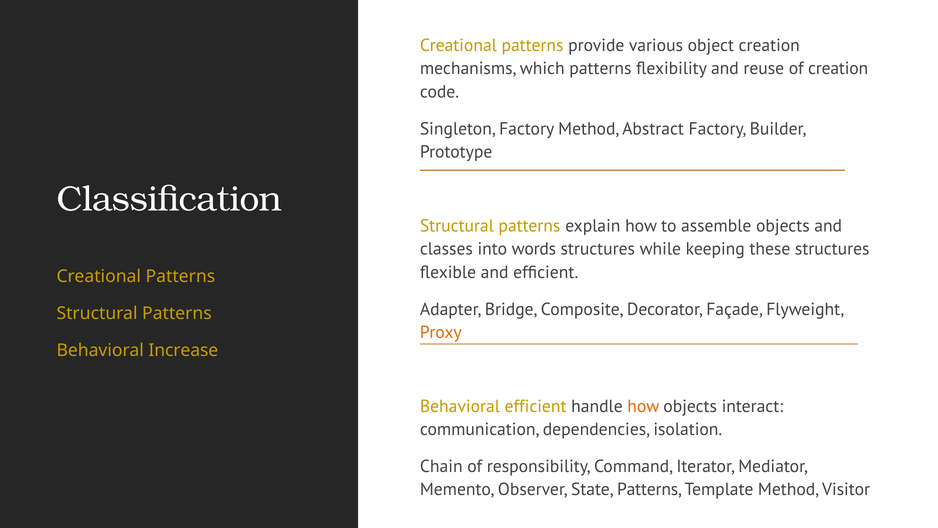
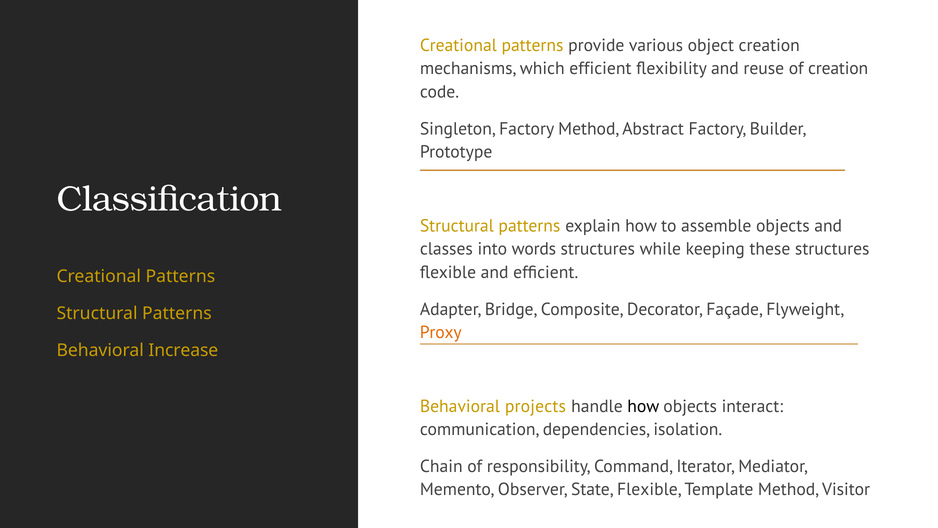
which patterns: patterns -> efficient
Behavioral efficient: efficient -> projects
how at (643, 406) colour: orange -> black
State Patterns: Patterns -> Flexible
